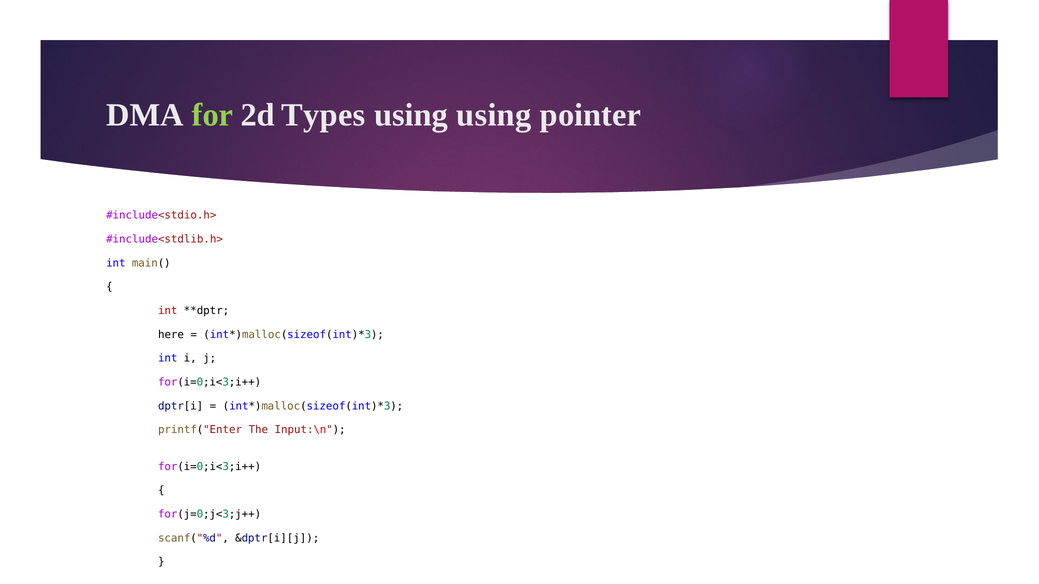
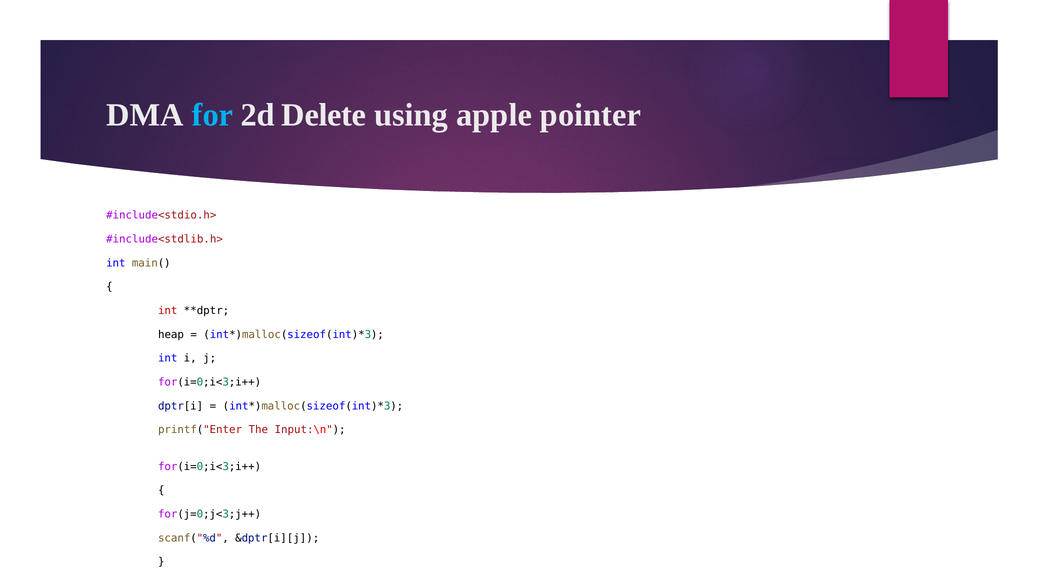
for colour: light green -> light blue
Types: Types -> Delete
using using: using -> apple
here: here -> heap
